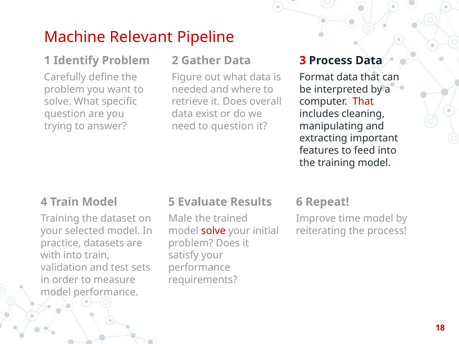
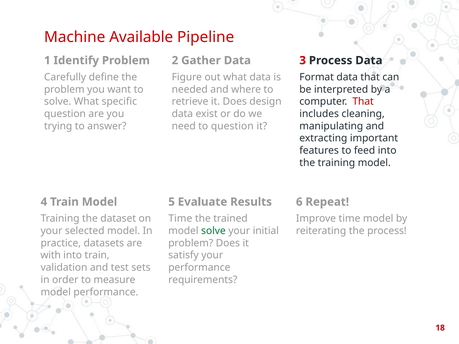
Relevant: Relevant -> Available
overall: overall -> design
Male at (180, 219): Male -> Time
solve at (213, 231) colour: red -> green
